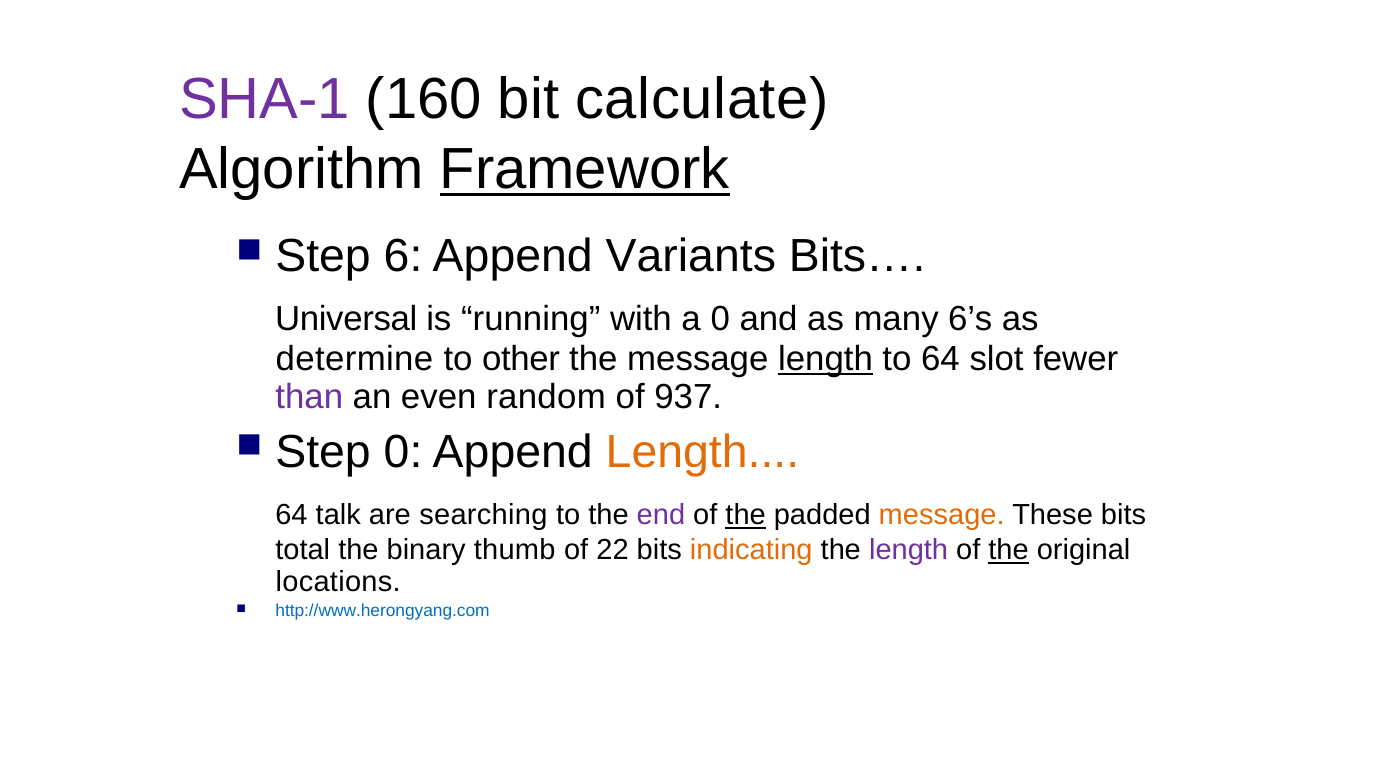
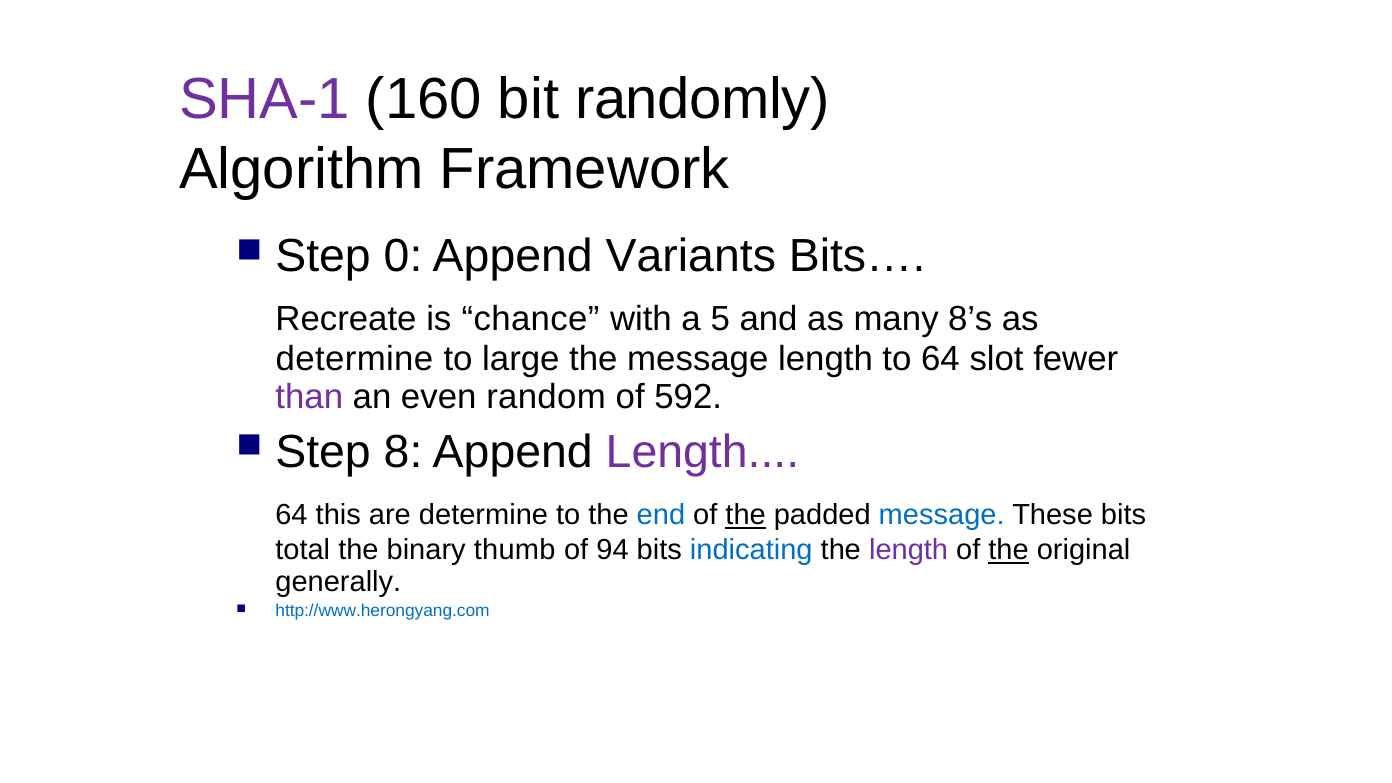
calculate: calculate -> randomly
Framework underline: present -> none
6: 6 -> 0
Universal: Universal -> Recreate
running: running -> chance
a 0: 0 -> 5
6’s: 6’s -> 8’s
other: other -> large
length at (825, 359) underline: present -> none
937: 937 -> 592
Step 0: 0 -> 8
Length at (702, 452) colour: orange -> purple
talk: talk -> this
are searching: searching -> determine
end colour: purple -> blue
message at (942, 515) colour: orange -> blue
22: 22 -> 94
indicating colour: orange -> blue
locations: locations -> generally
